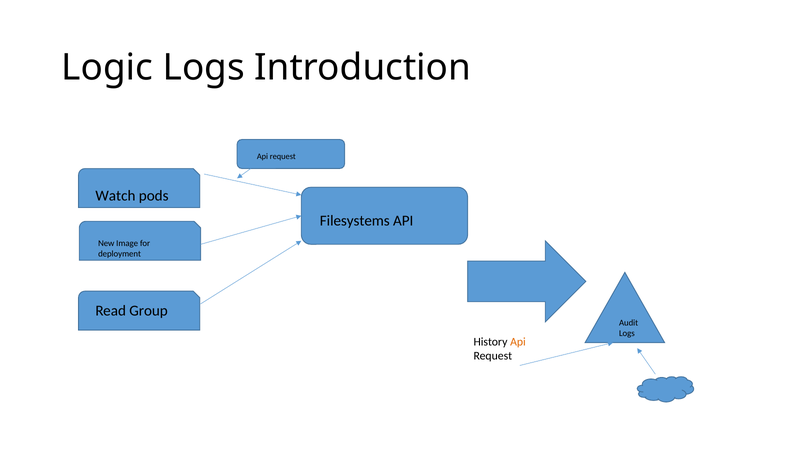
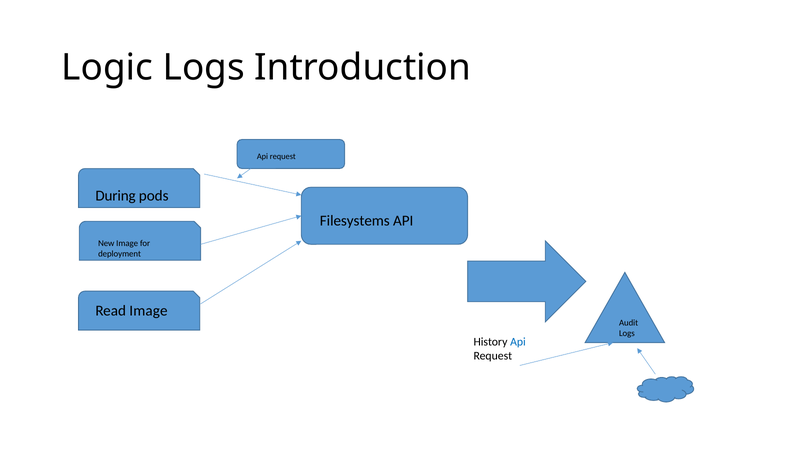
Watch: Watch -> During
Read Group: Group -> Image
Api at (518, 342) colour: orange -> blue
